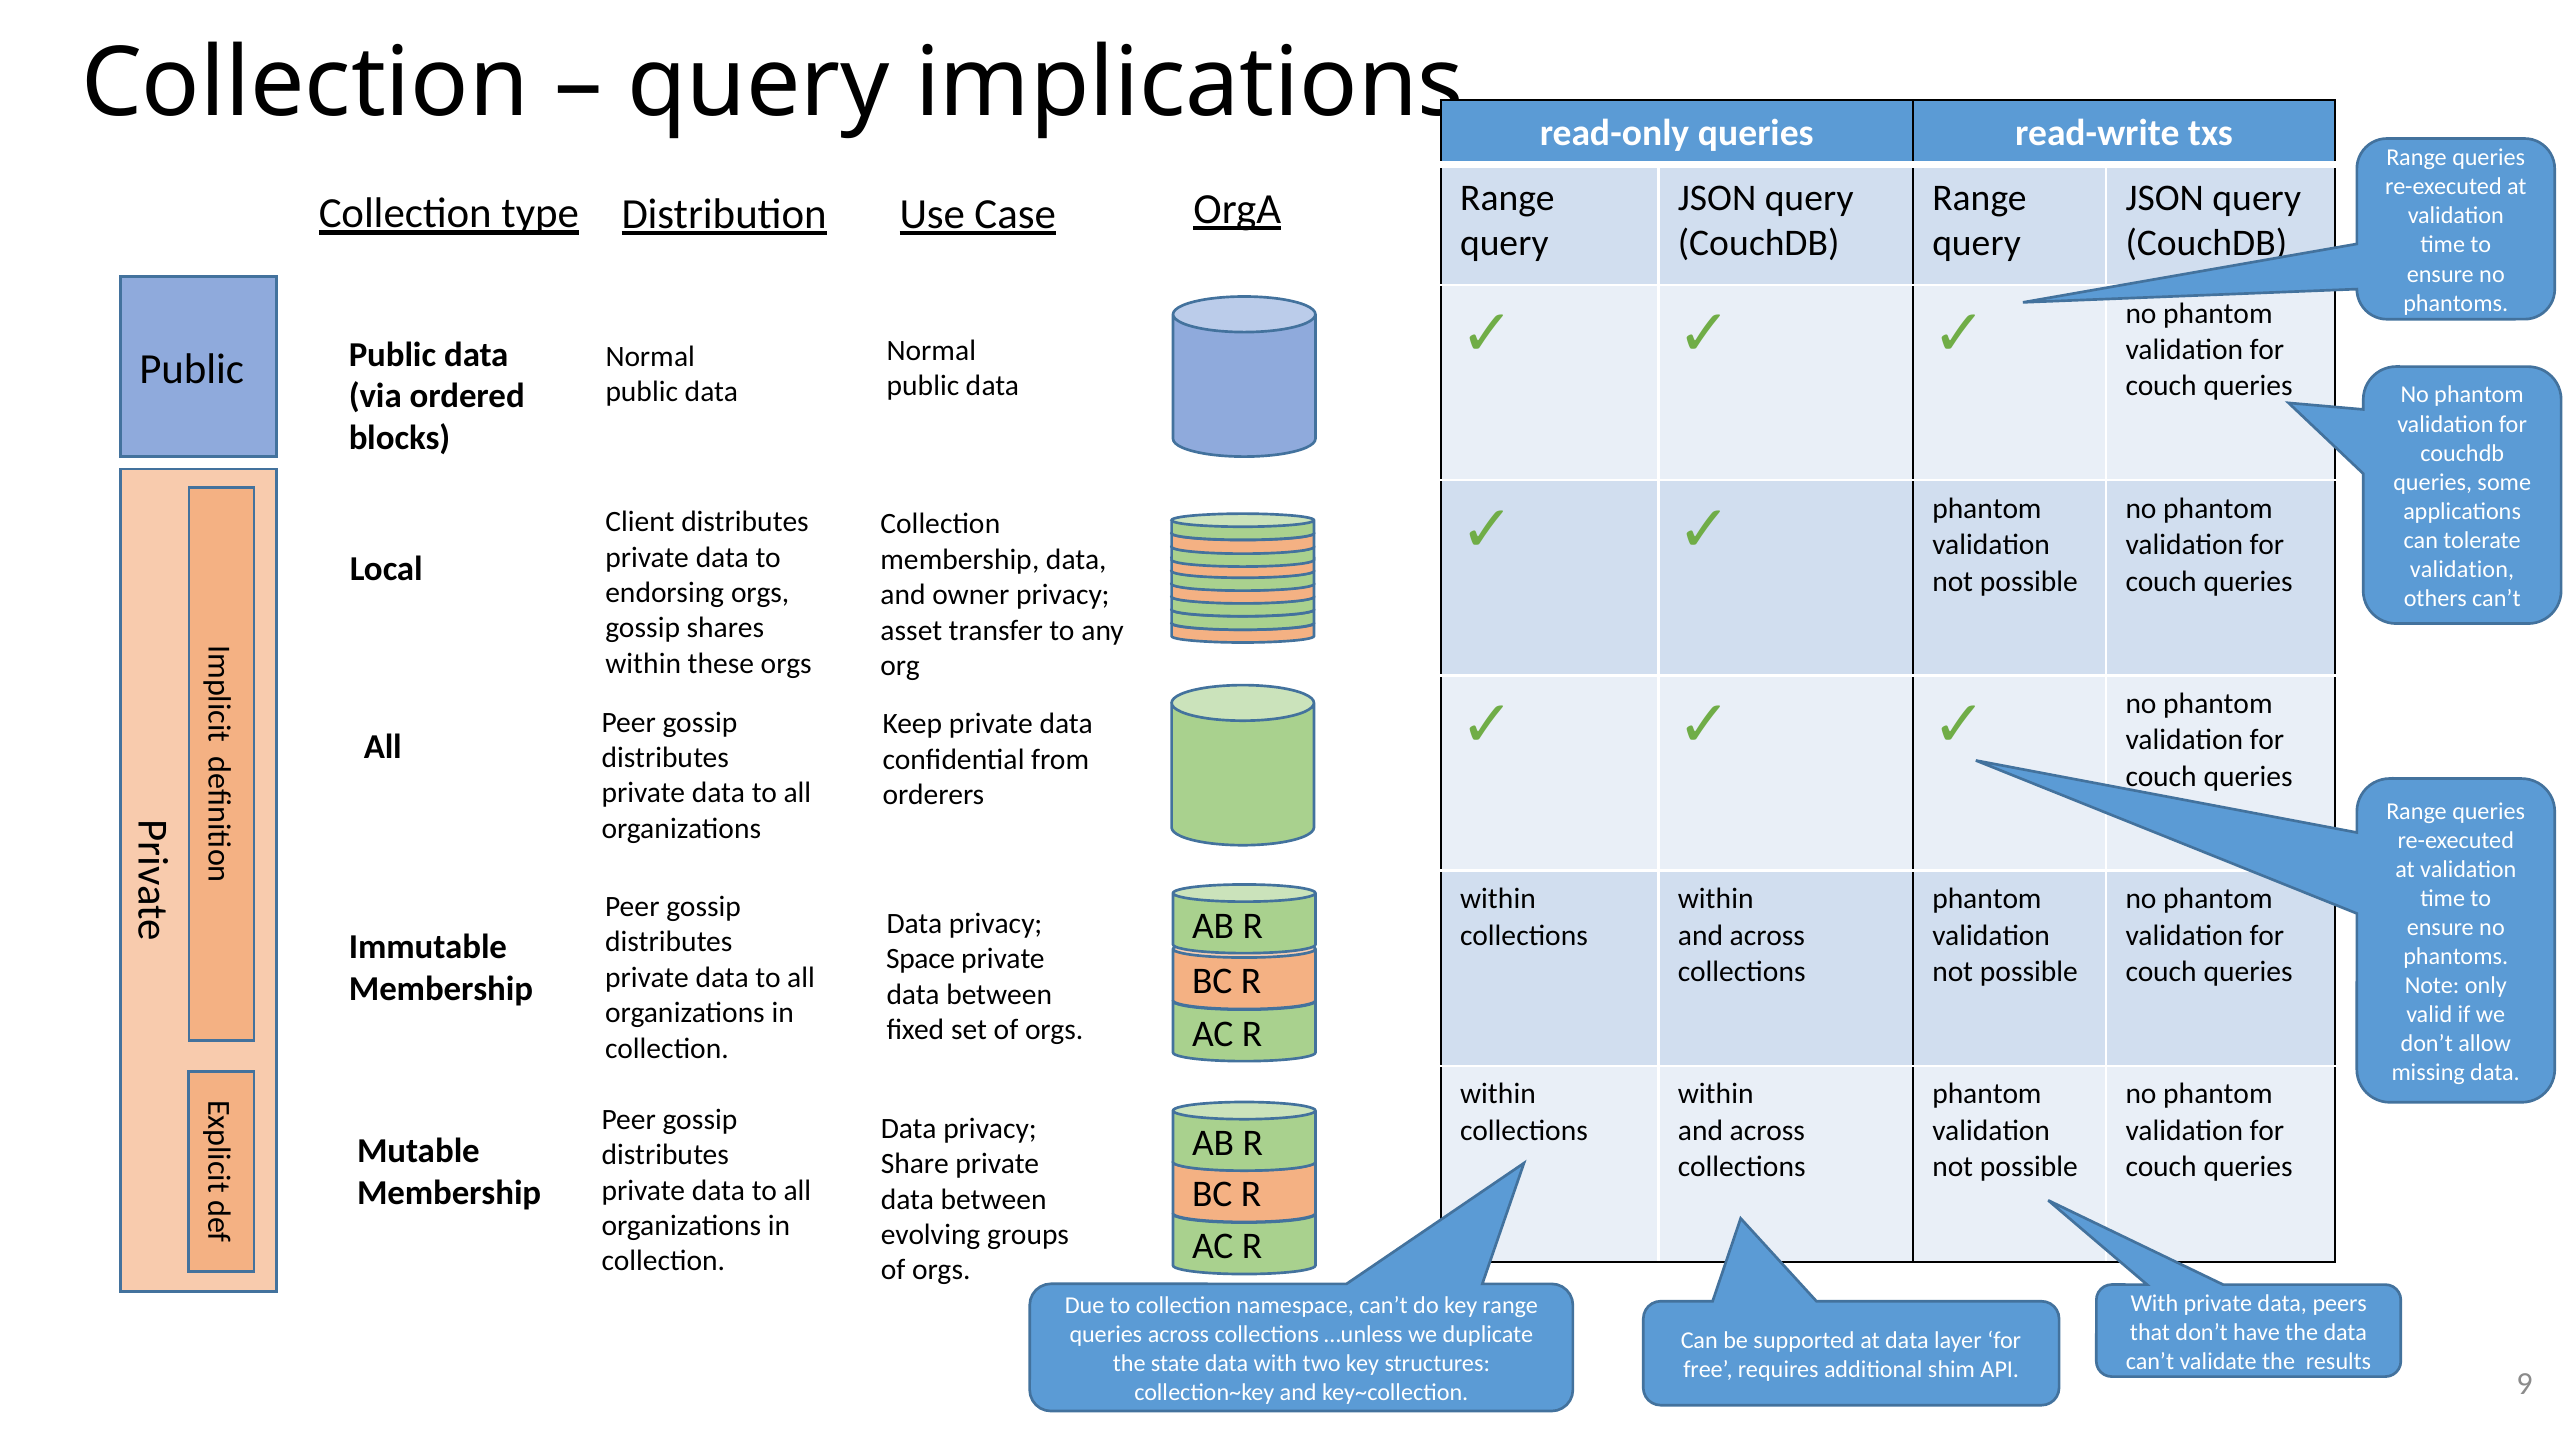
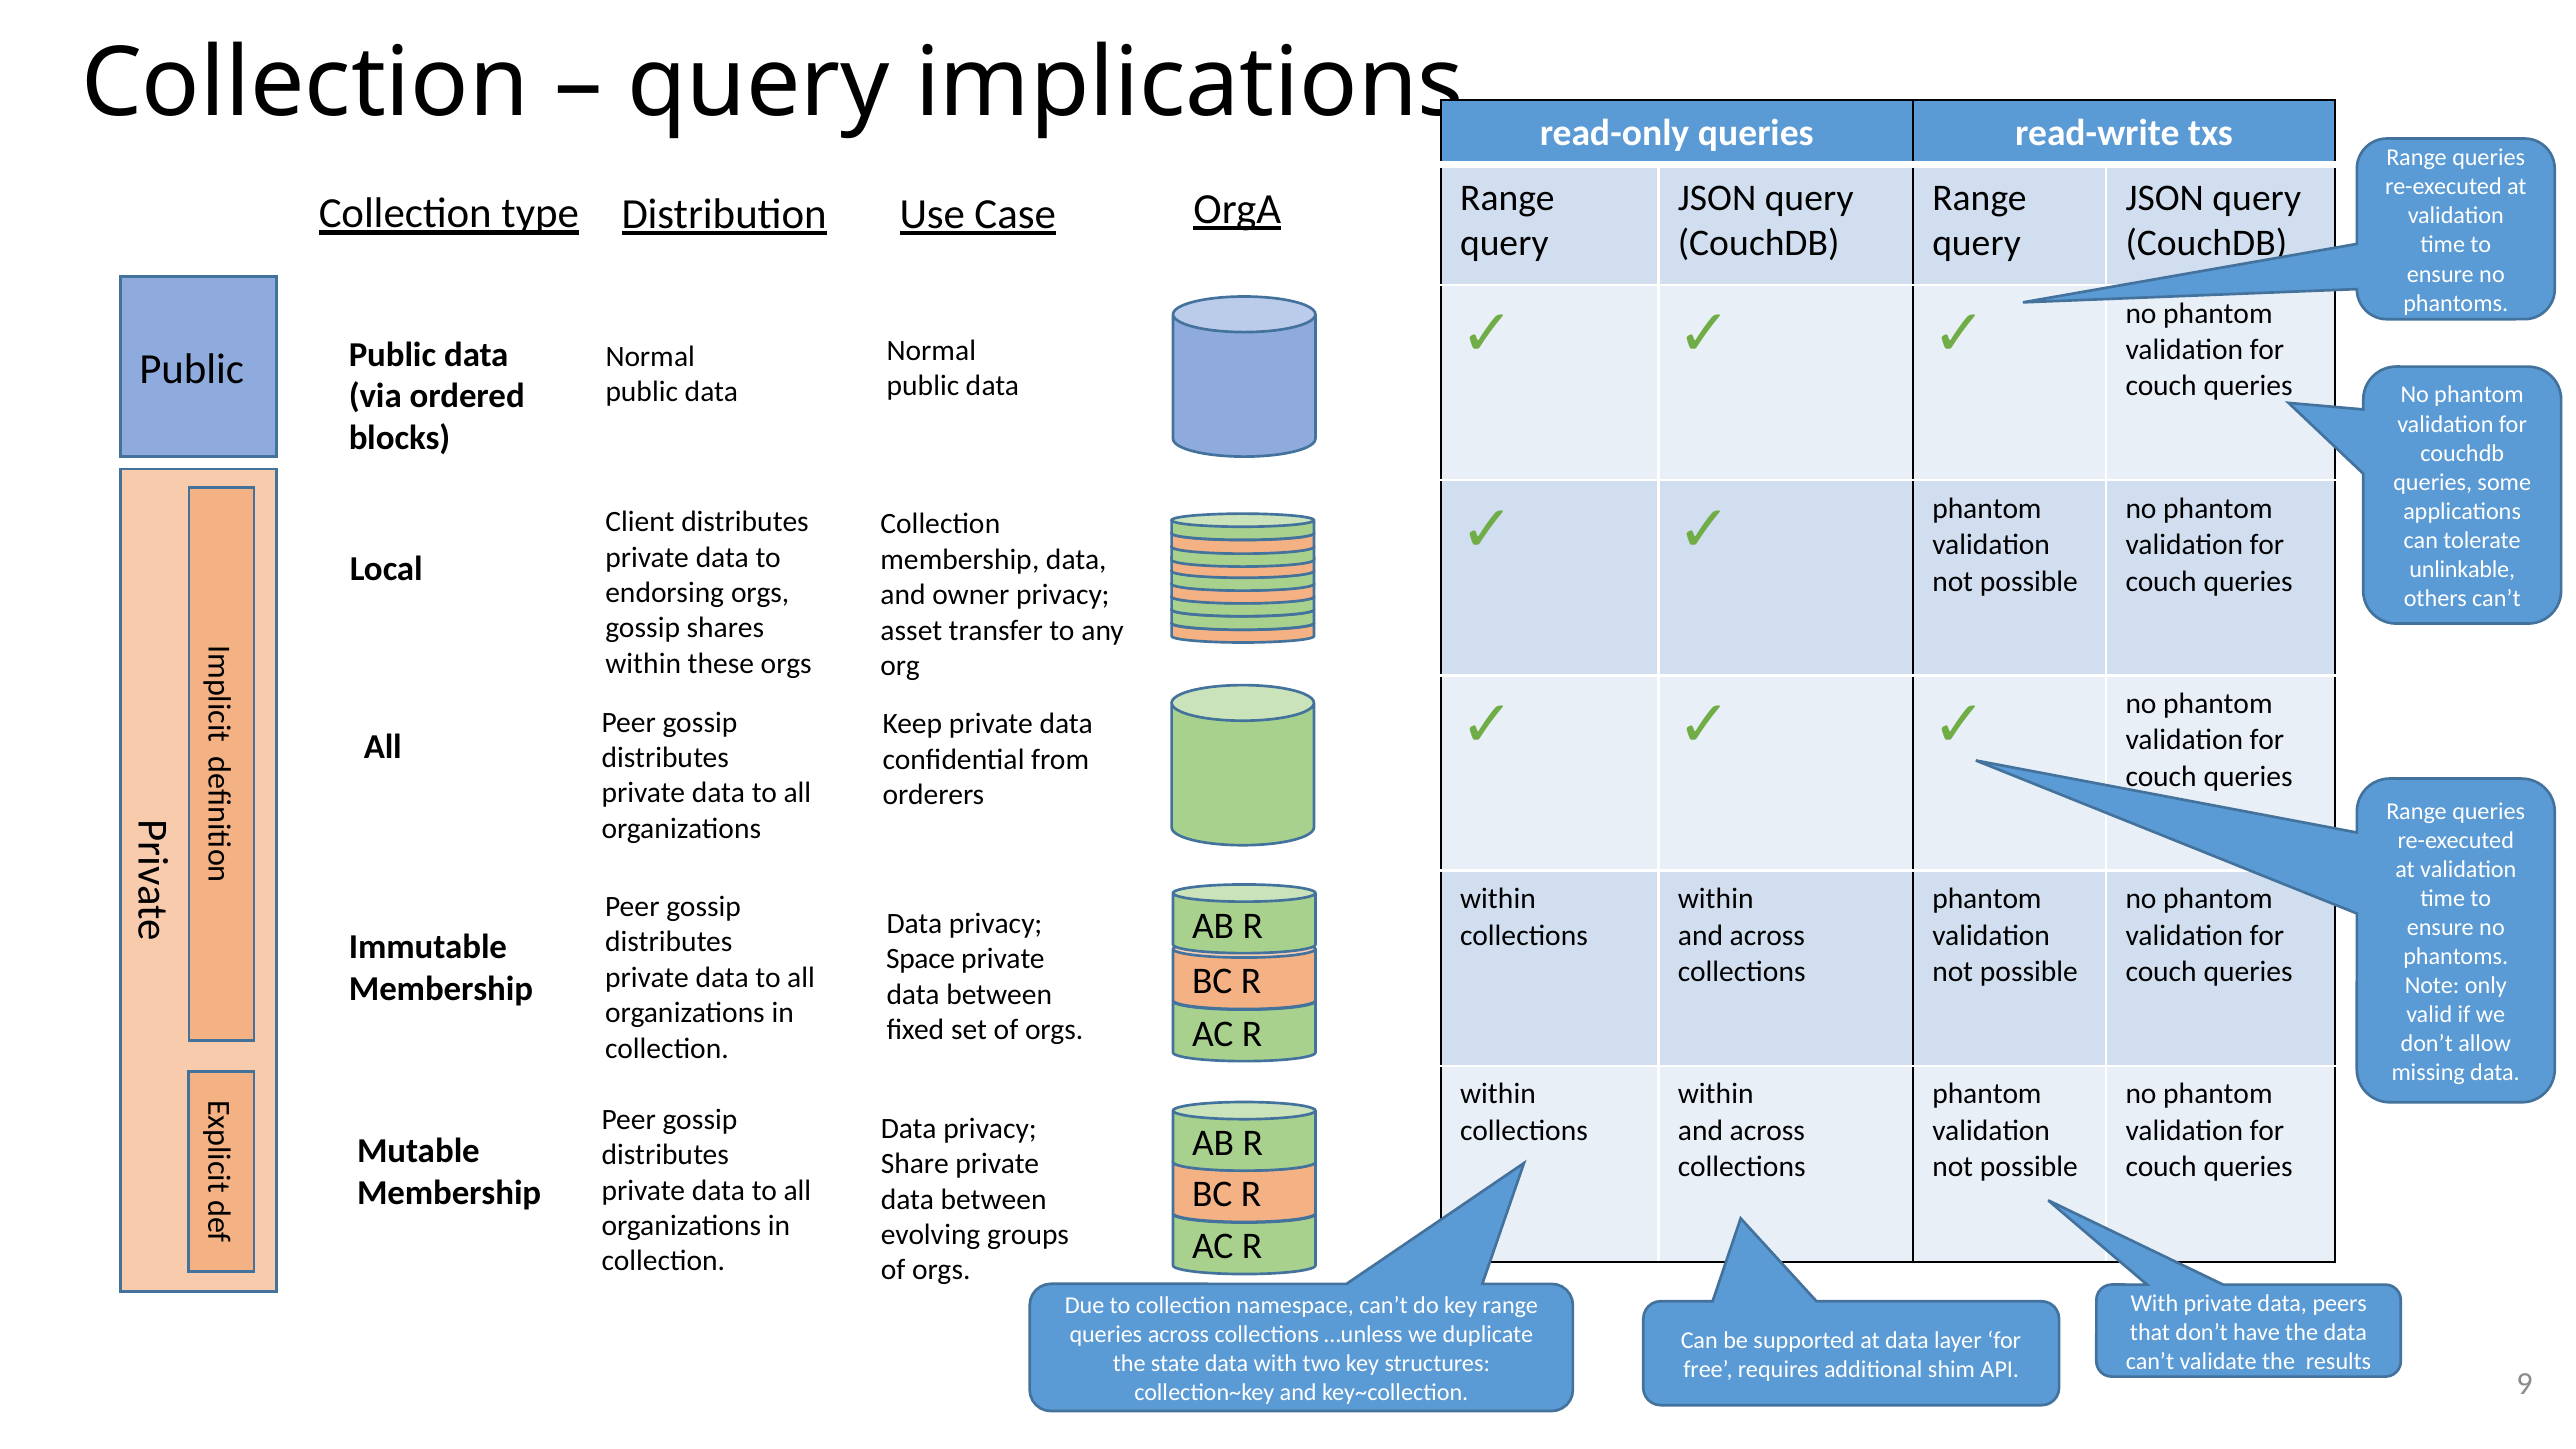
validation at (2462, 569): validation -> unlinkable
